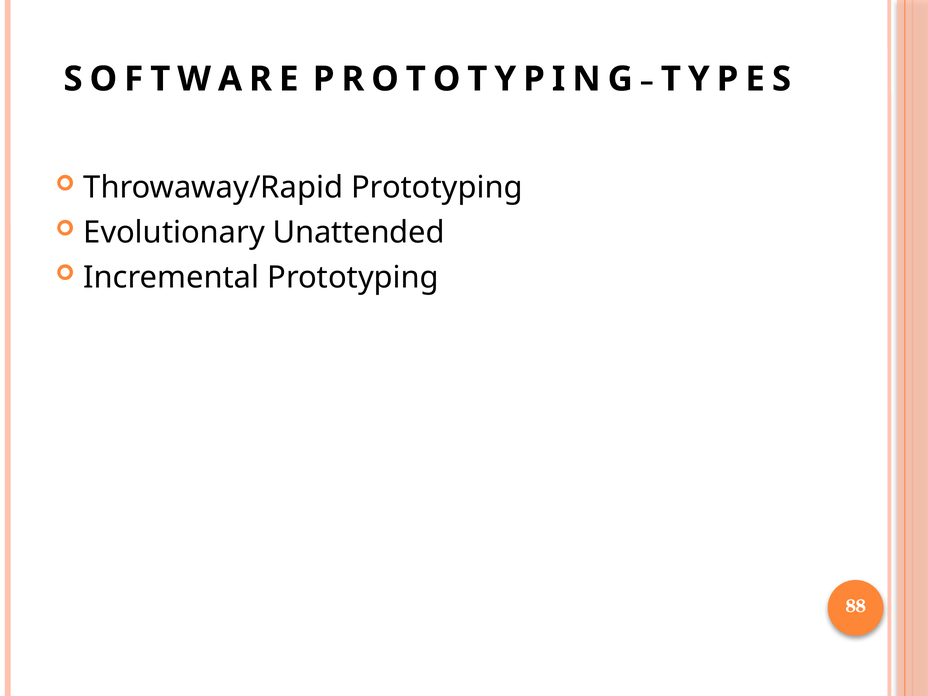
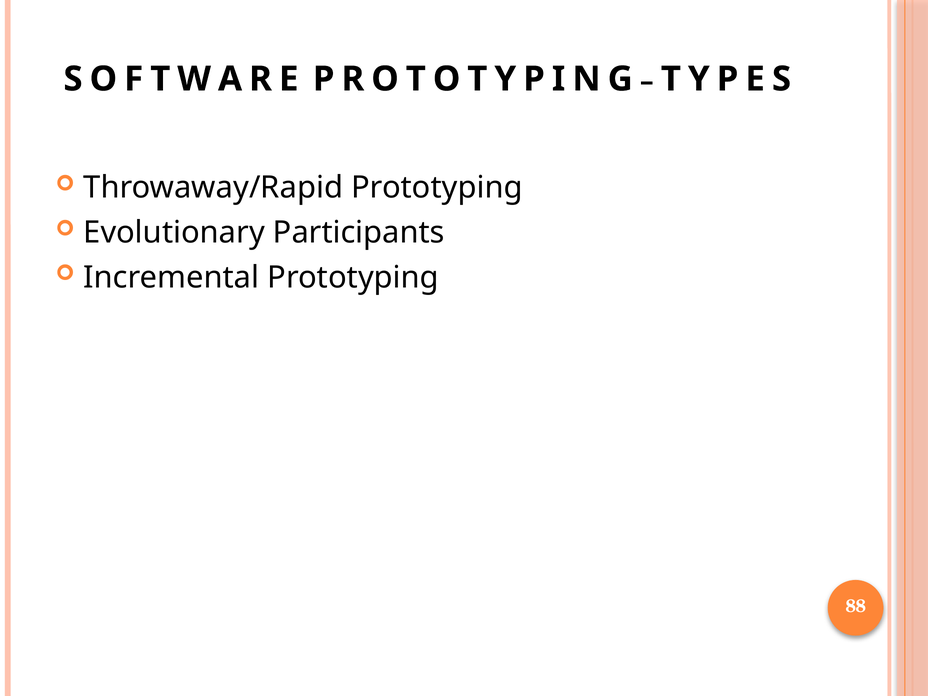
Unattended: Unattended -> Participants
